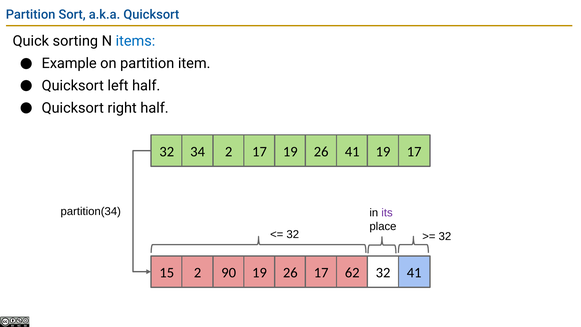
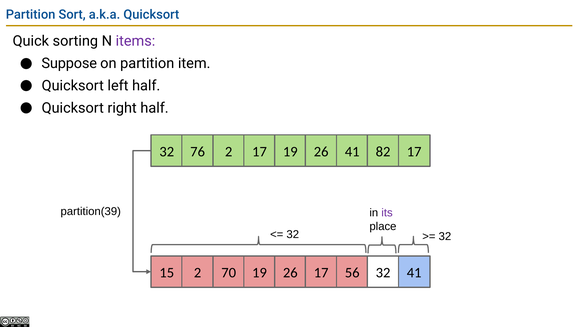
items colour: blue -> purple
Example: Example -> Suppose
34: 34 -> 76
41 19: 19 -> 82
partition(34: partition(34 -> partition(39
90: 90 -> 70
62: 62 -> 56
